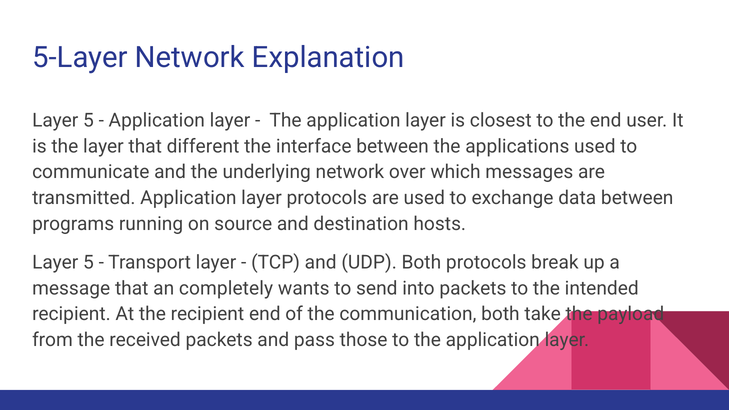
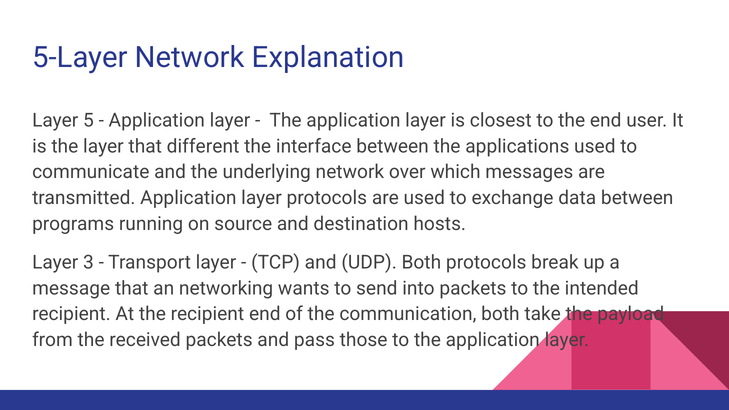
5 at (88, 262): 5 -> 3
completely: completely -> networking
